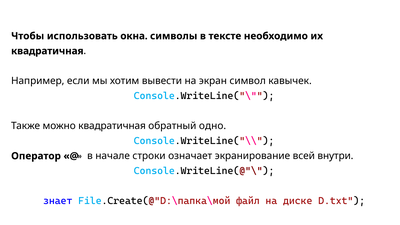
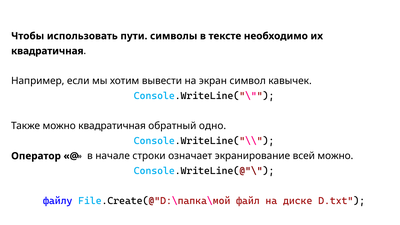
окна: окна -> пути
всей внутри: внутри -> можно
знает: знает -> файлу
